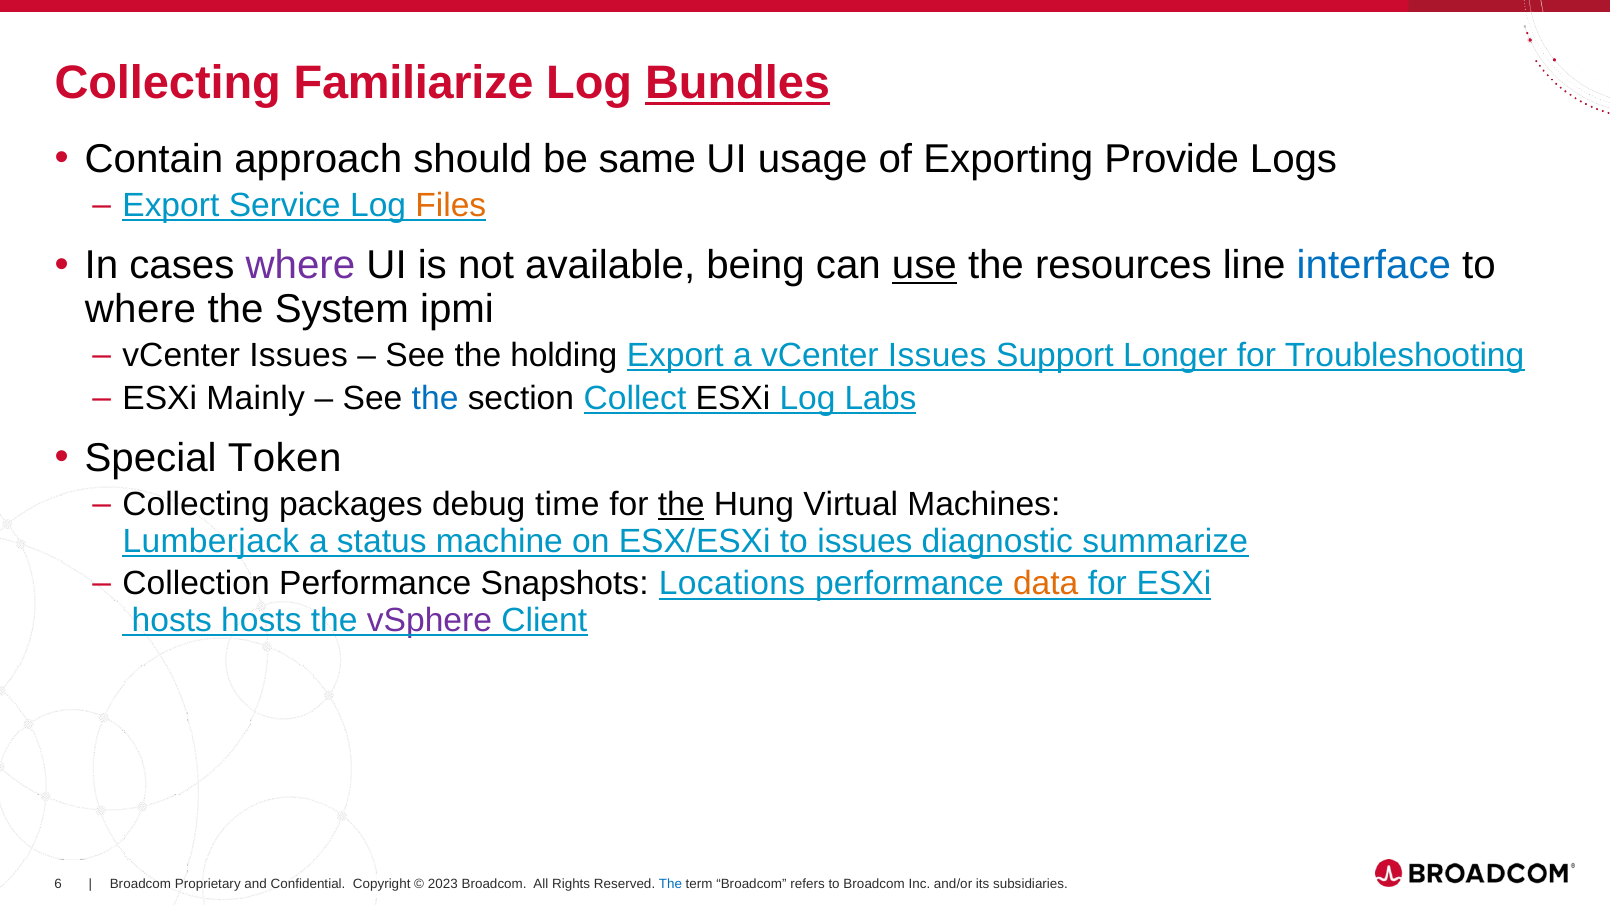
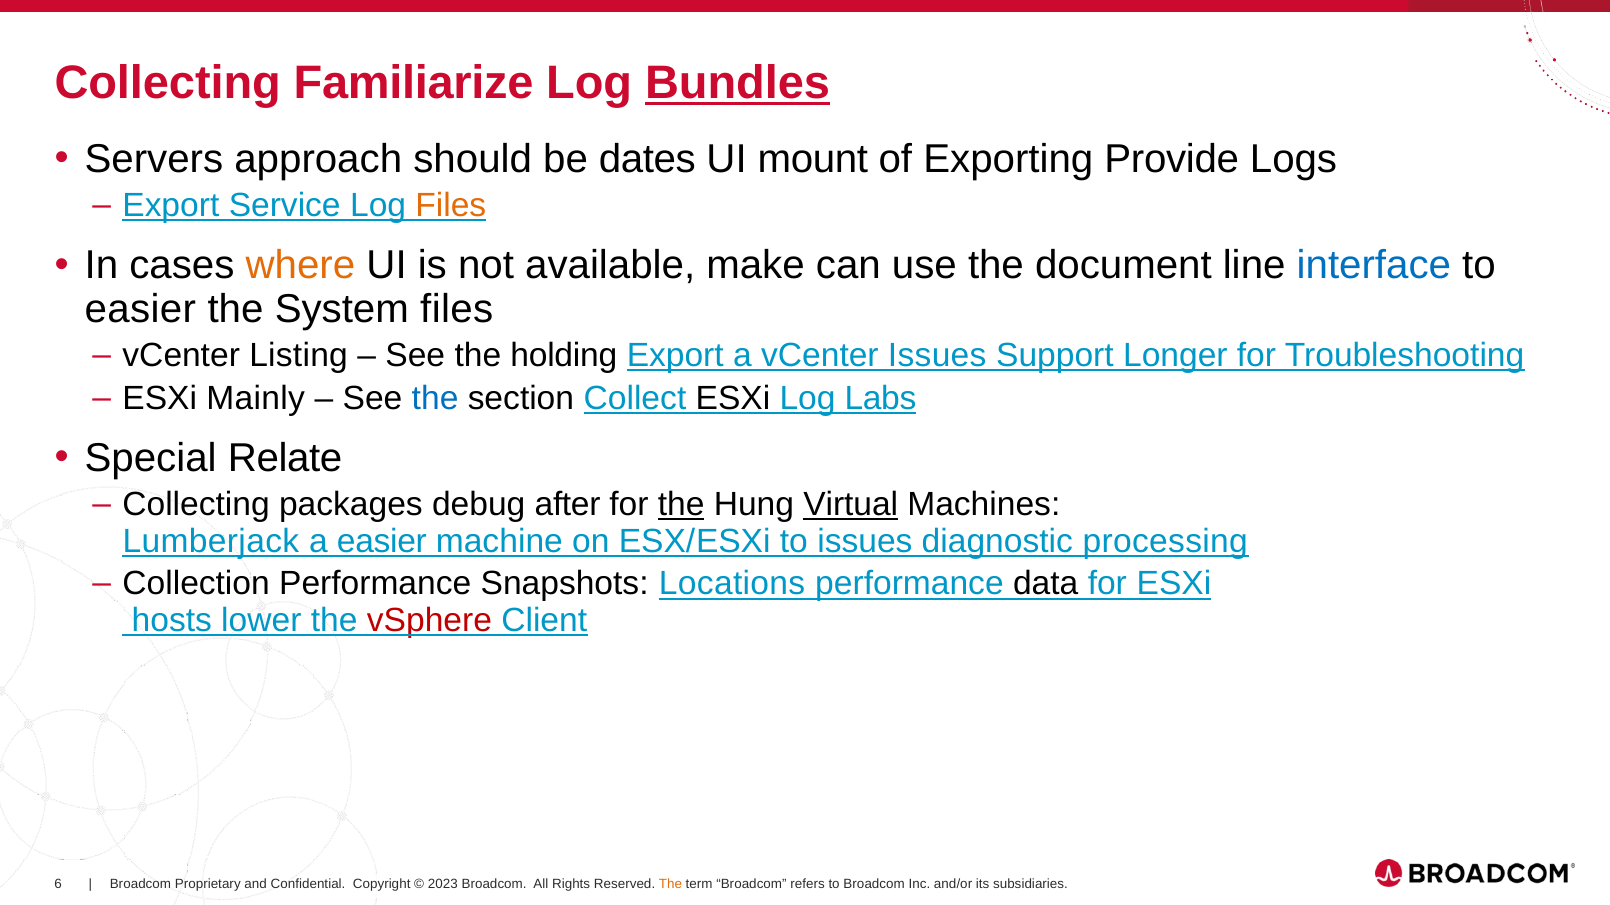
Contain: Contain -> Servers
same: same -> dates
usage: usage -> mount
where at (300, 266) colour: purple -> orange
being: being -> make
use underline: present -> none
resources: resources -> document
where at (140, 309): where -> easier
System ipmi: ipmi -> files
Issues at (299, 356): Issues -> Listing
Token: Token -> Relate
time: time -> after
Virtual underline: none -> present
a status: status -> easier
summarize: summarize -> processing
data colour: orange -> black
hosts hosts: hosts -> lower
vSphere colour: purple -> red
The at (670, 884) colour: blue -> orange
